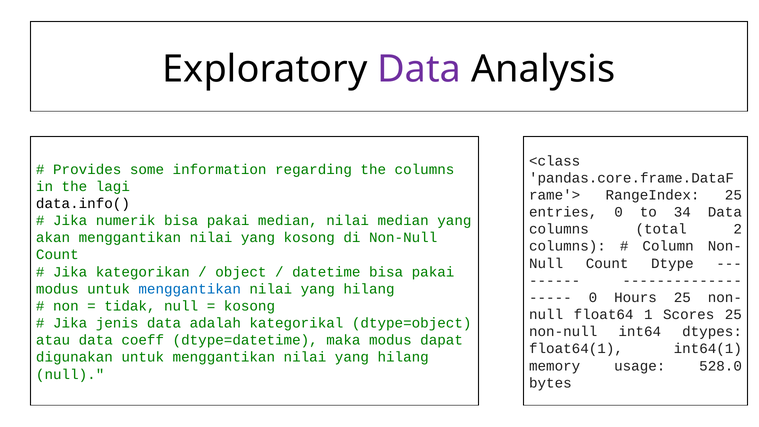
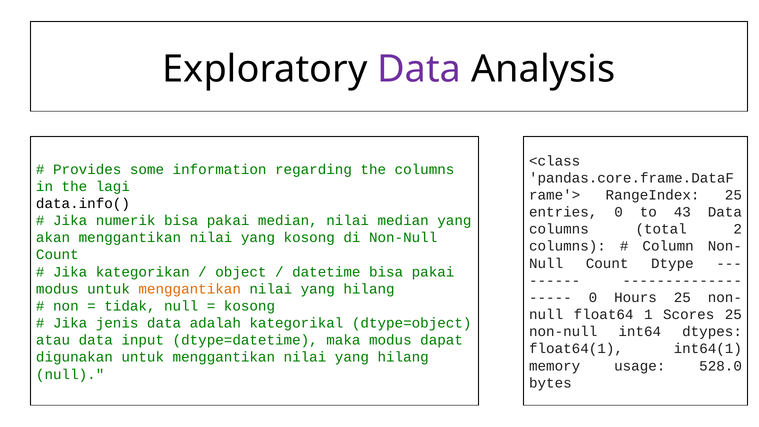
34: 34 -> 43
menggantikan at (190, 289) colour: blue -> orange
coeff: coeff -> input
